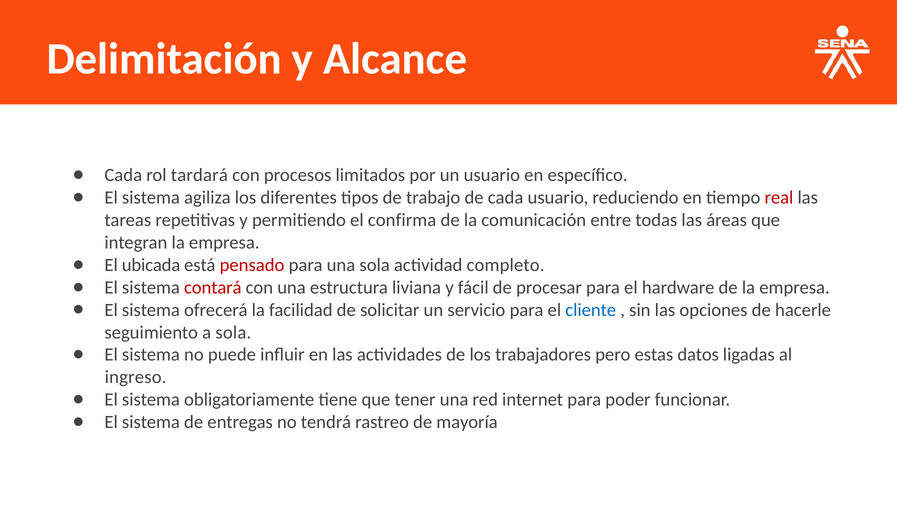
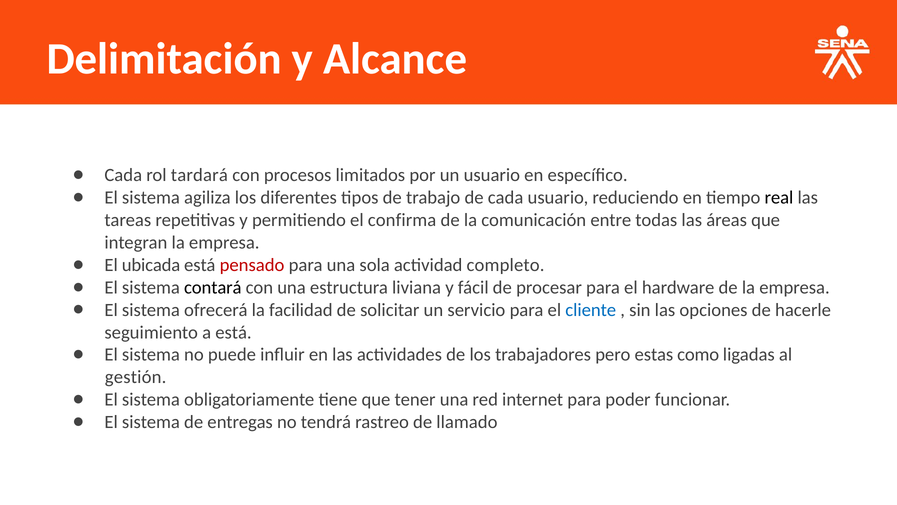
real colour: red -> black
contará colour: red -> black
a sola: sola -> está
datos: datos -> como
ingreso: ingreso -> gestión
mayoría: mayoría -> llamado
